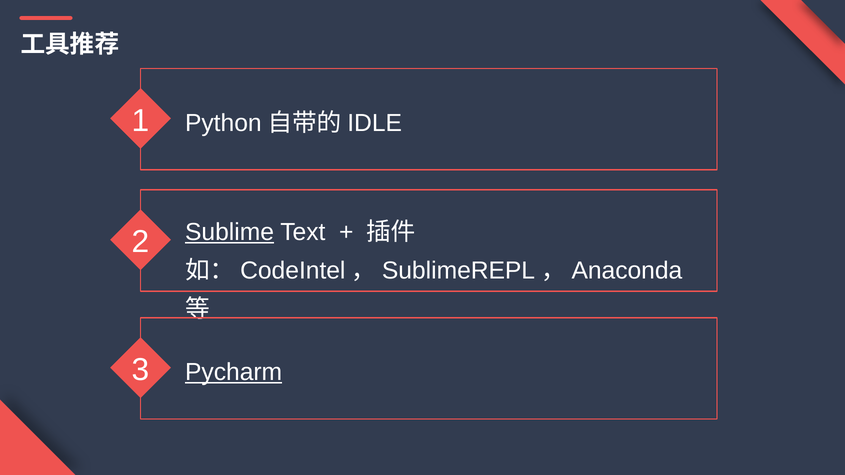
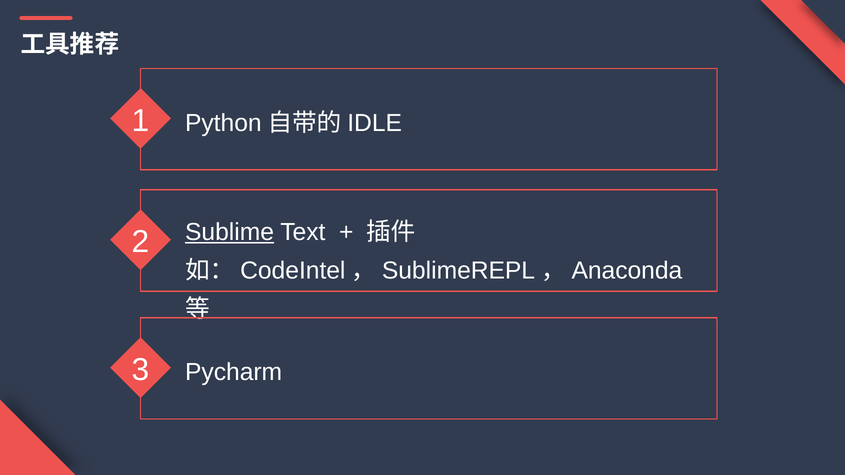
Pycharm underline: present -> none
